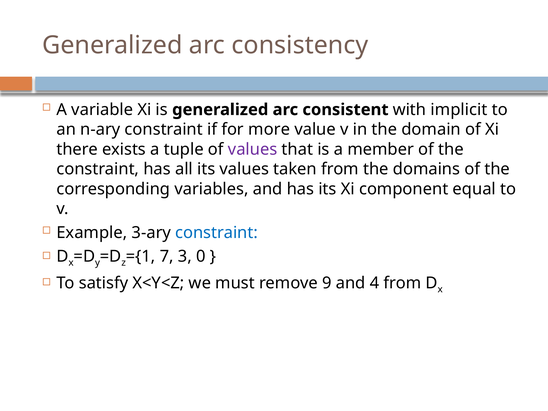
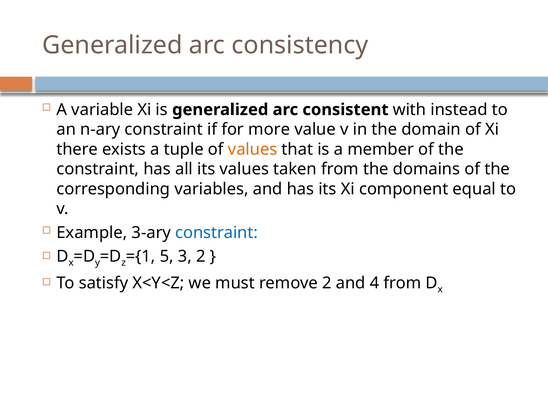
implicit: implicit -> instead
values at (253, 149) colour: purple -> orange
7: 7 -> 5
3 0: 0 -> 2
remove 9: 9 -> 2
